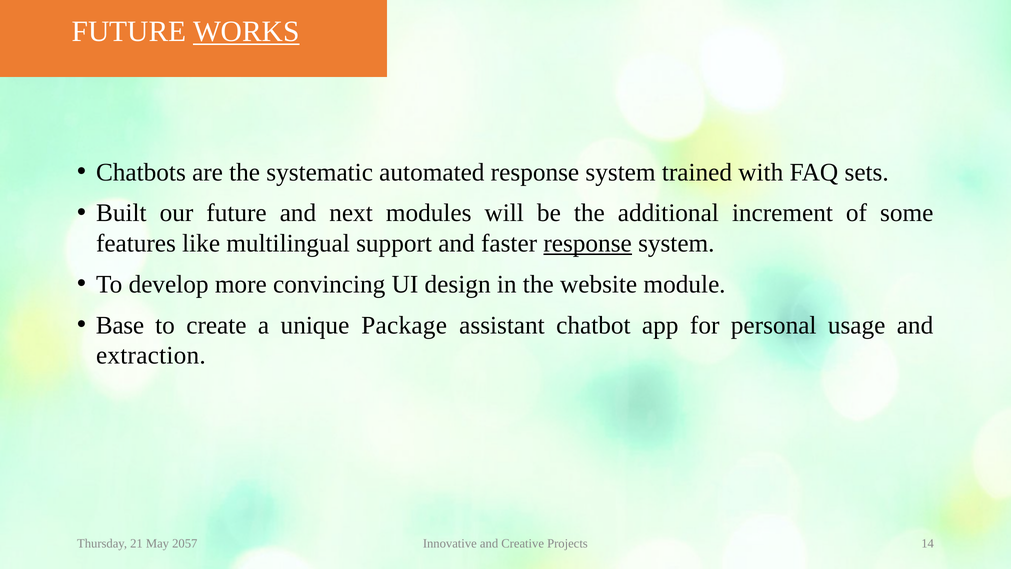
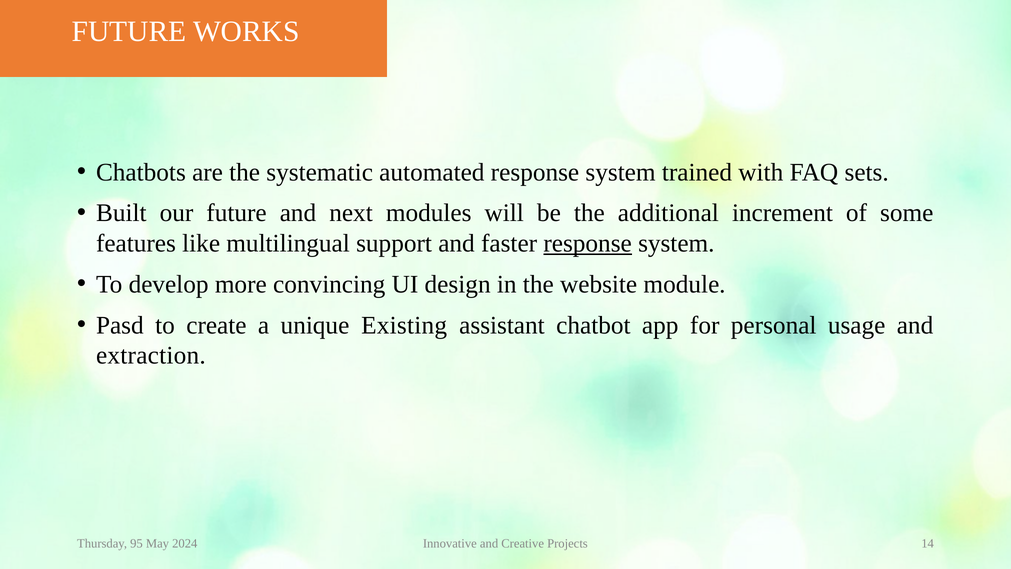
WORKS underline: present -> none
Base: Base -> Pasd
Package: Package -> Existing
21: 21 -> 95
2057: 2057 -> 2024
